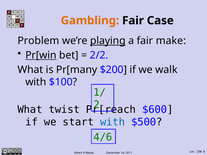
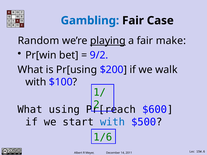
Gambling colour: orange -> blue
Problem: Problem -> Random
Pr[win underline: present -> none
2/2: 2/2 -> 9/2
Pr[many: Pr[many -> Pr[using
twist: twist -> using
4/6: 4/6 -> 1/6
